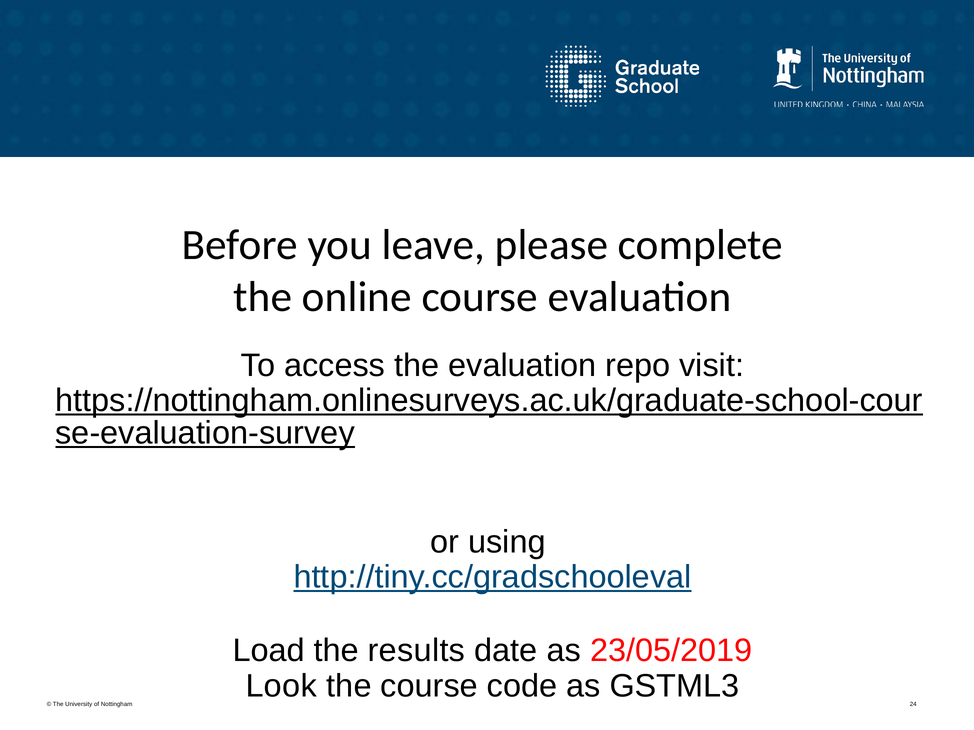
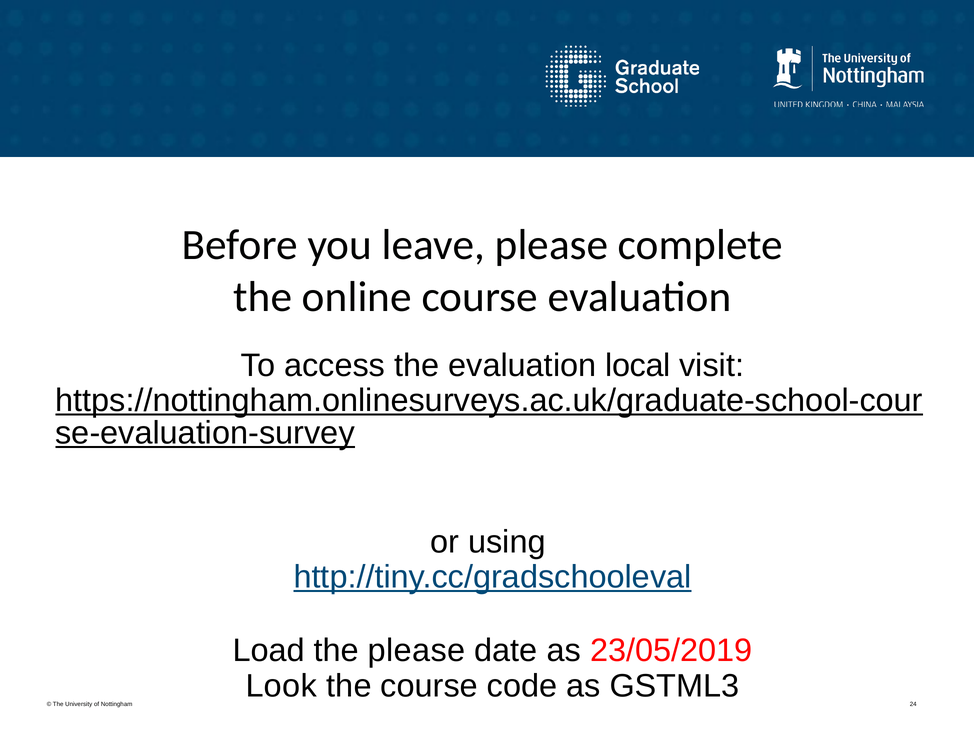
repo: repo -> local
the results: results -> please
